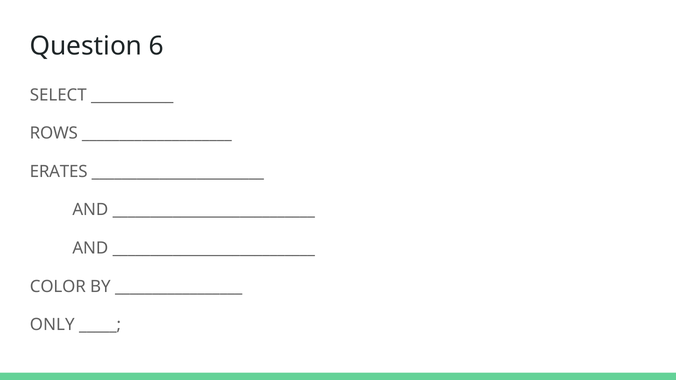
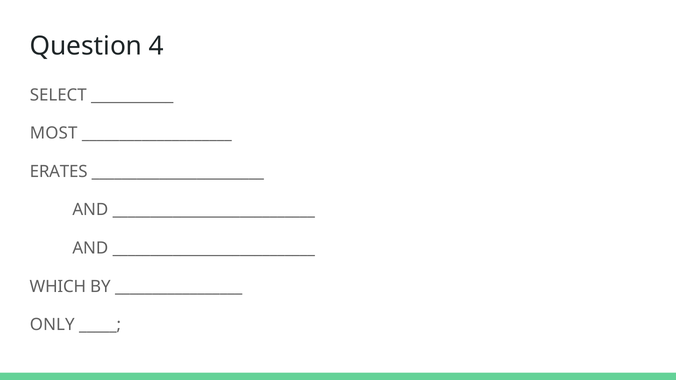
6: 6 -> 4
ROWS: ROWS -> MOST
COLOR: COLOR -> WHICH
